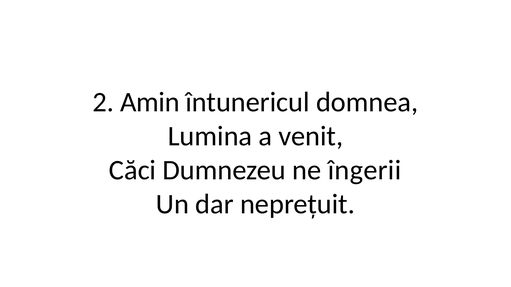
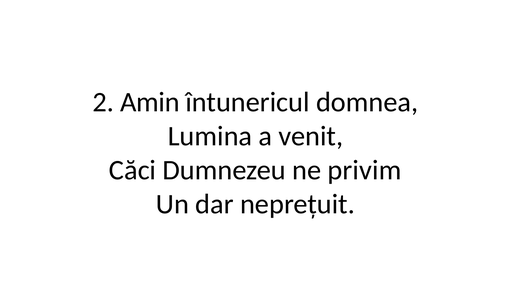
îngerii: îngerii -> privim
